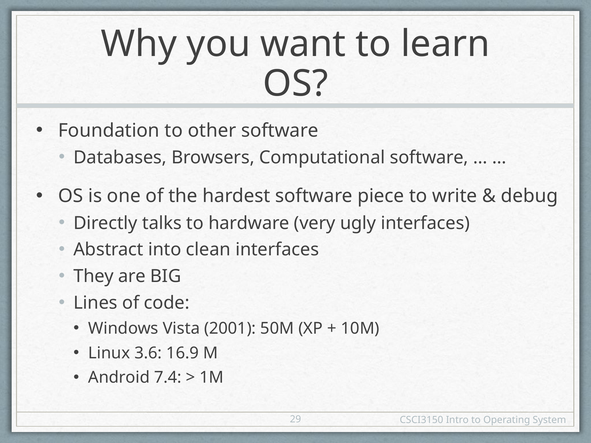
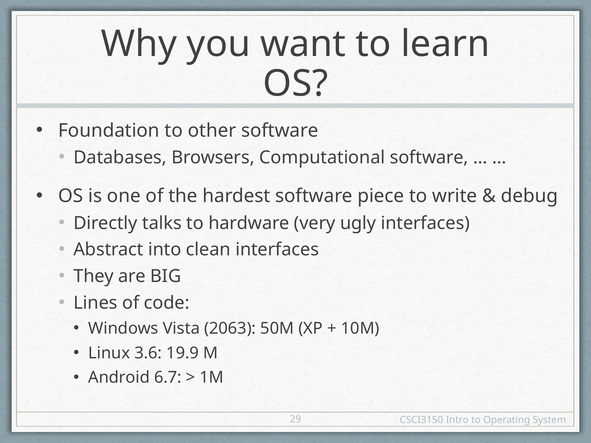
2001: 2001 -> 2063
16.9: 16.9 -> 19.9
7.4: 7.4 -> 6.7
